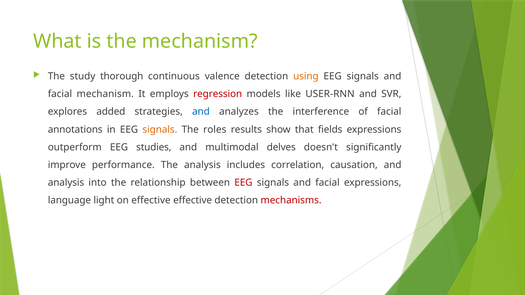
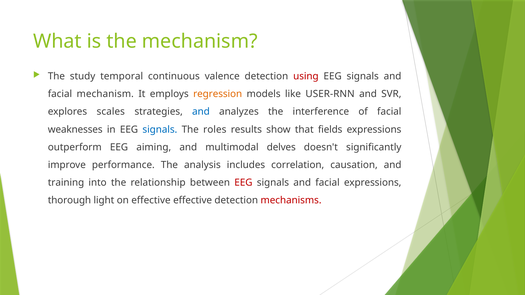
thorough: thorough -> temporal
using colour: orange -> red
regression colour: red -> orange
added: added -> scales
annotations: annotations -> weaknesses
signals at (160, 130) colour: orange -> blue
studies: studies -> aiming
analysis at (66, 183): analysis -> training
language: language -> thorough
